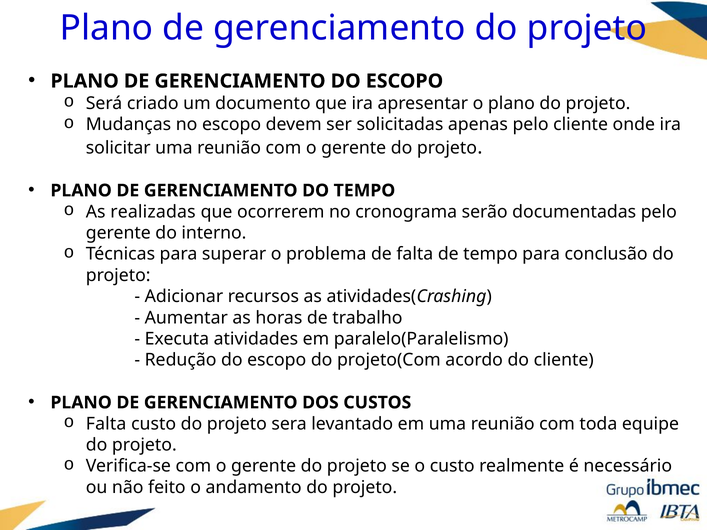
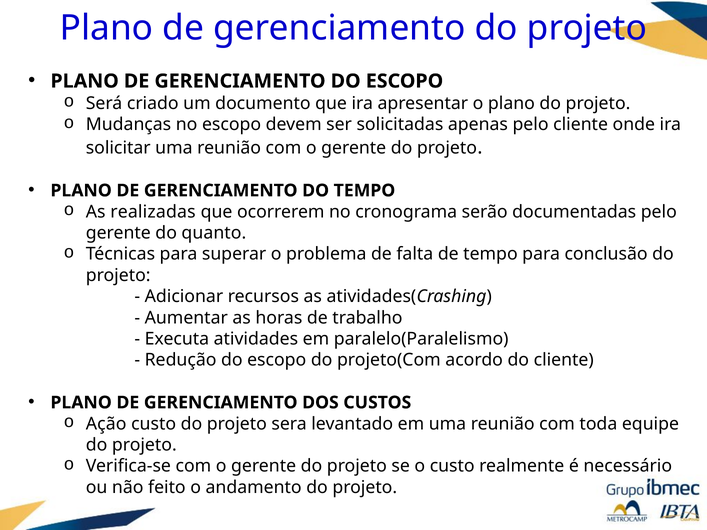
interno: interno -> quanto
o Falta: Falta -> Ação
